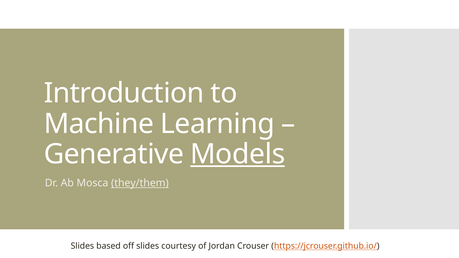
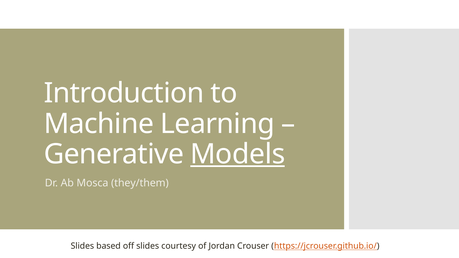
they/them underline: present -> none
